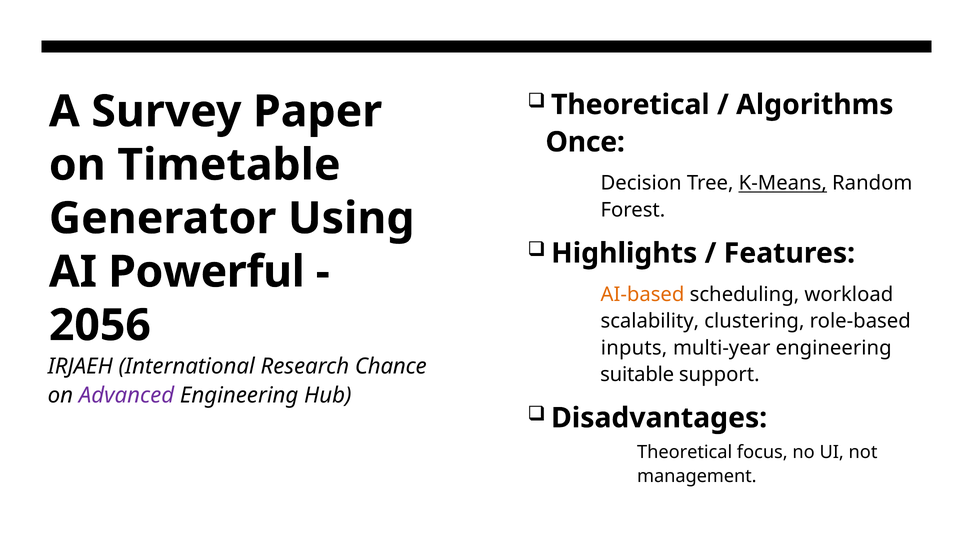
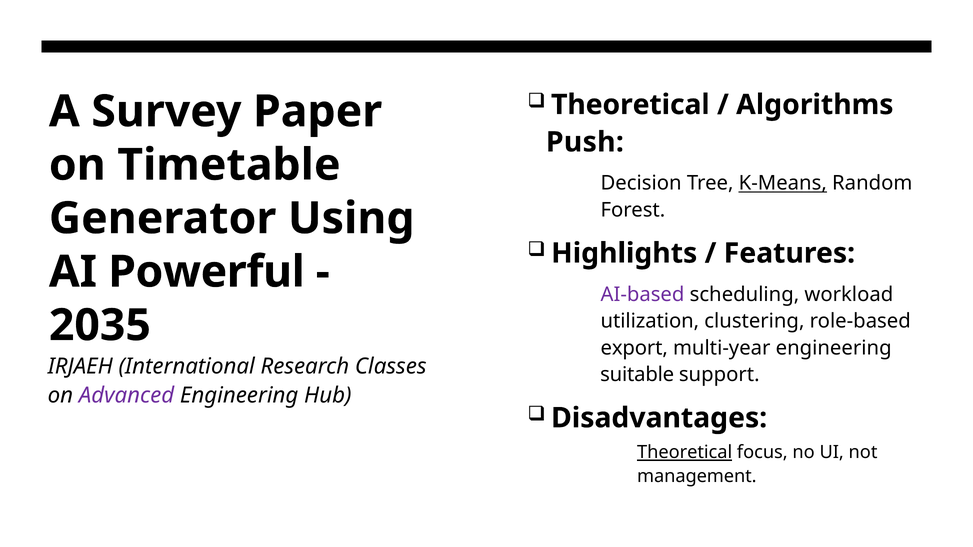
Once: Once -> Push
AI-based colour: orange -> purple
scalability: scalability -> utilization
2056: 2056 -> 2035
inputs: inputs -> export
Chance: Chance -> Classes
Theoretical at (685, 453) underline: none -> present
